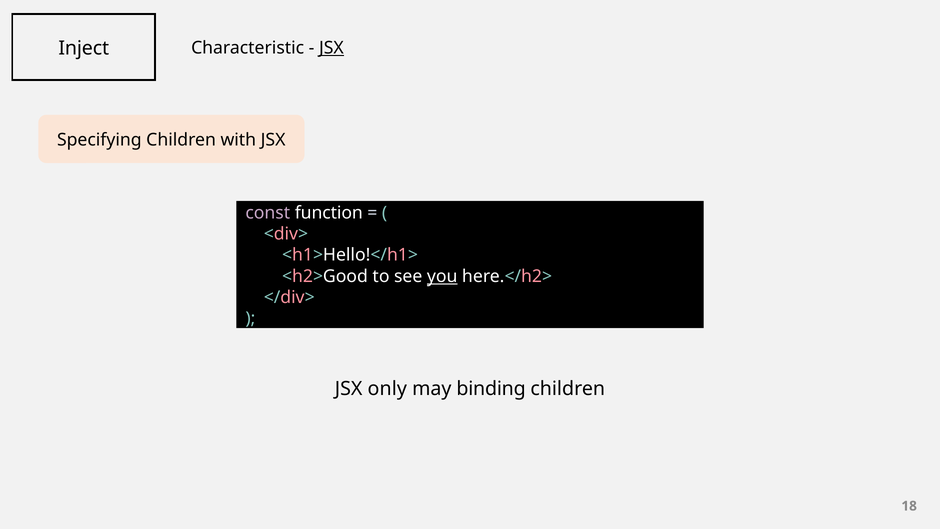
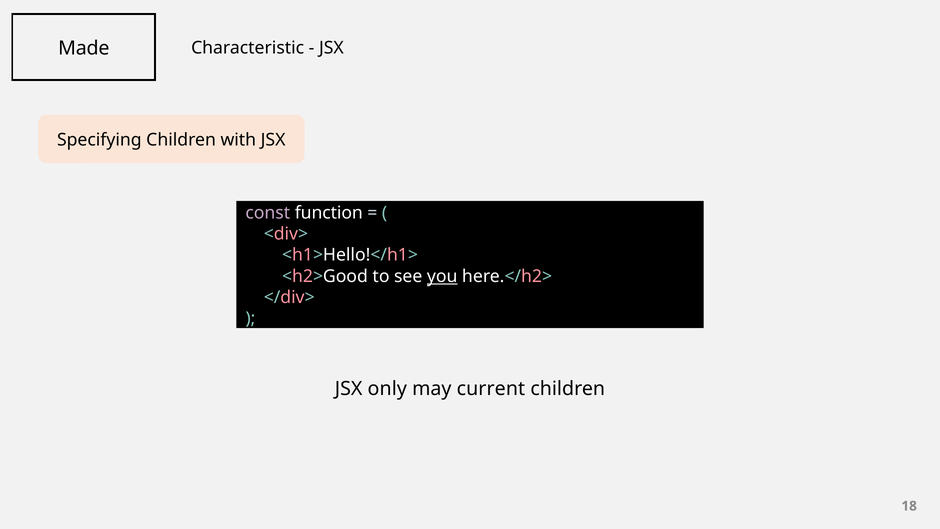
Inject: Inject -> Made
JSX at (331, 48) underline: present -> none
binding: binding -> current
